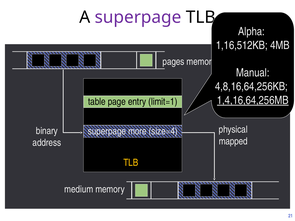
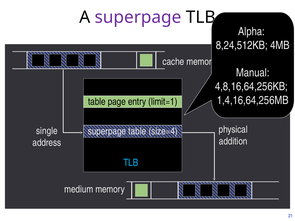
1,16,512KB: 1,16,512KB -> 8,24,512KB
pages: pages -> cache
1,4,16,64,256MB underline: present -> none
binary: binary -> single
superpage more: more -> table
mapped: mapped -> addition
TLB at (131, 163) colour: yellow -> light blue
